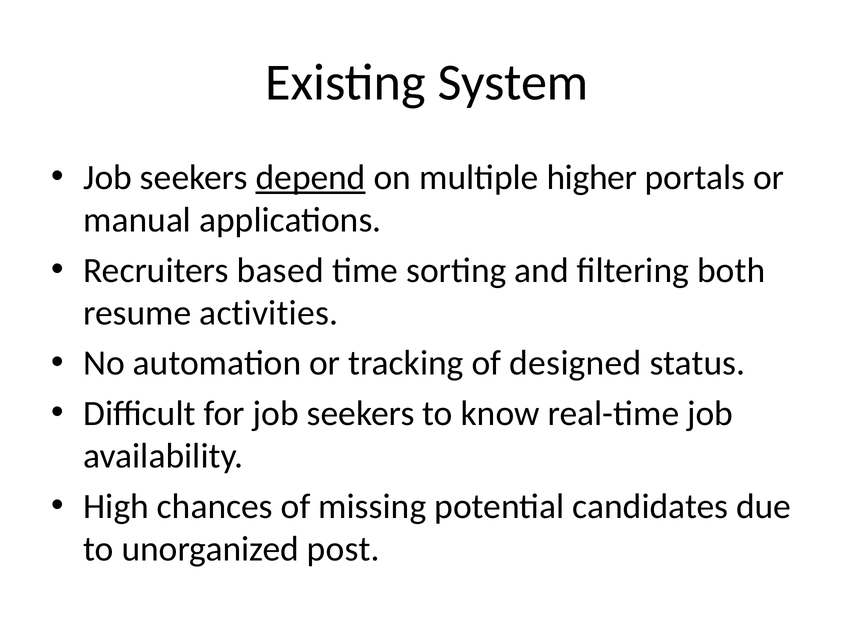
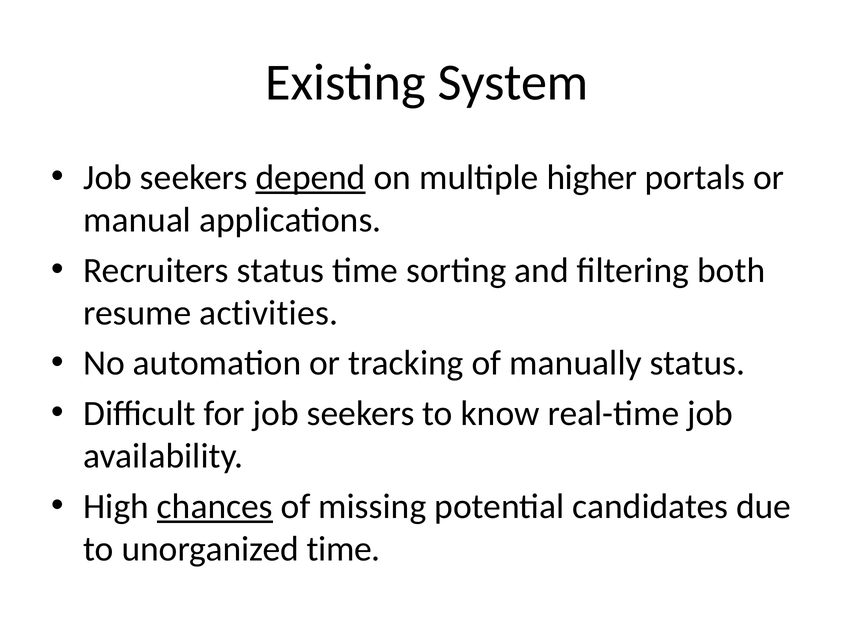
Recruiters based: based -> status
designed: designed -> manually
chances underline: none -> present
unorganized post: post -> time
